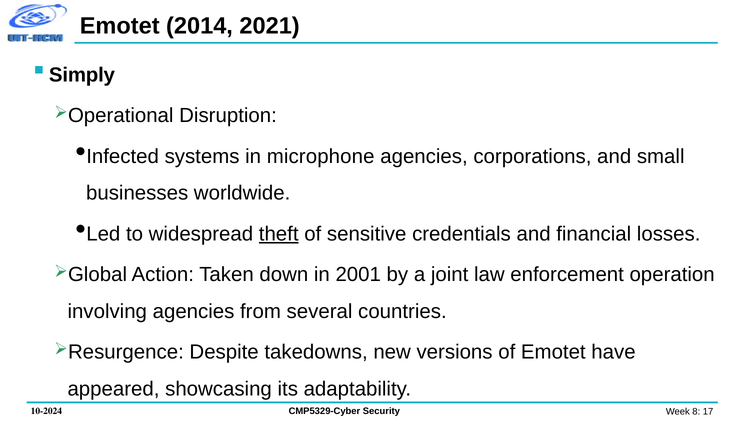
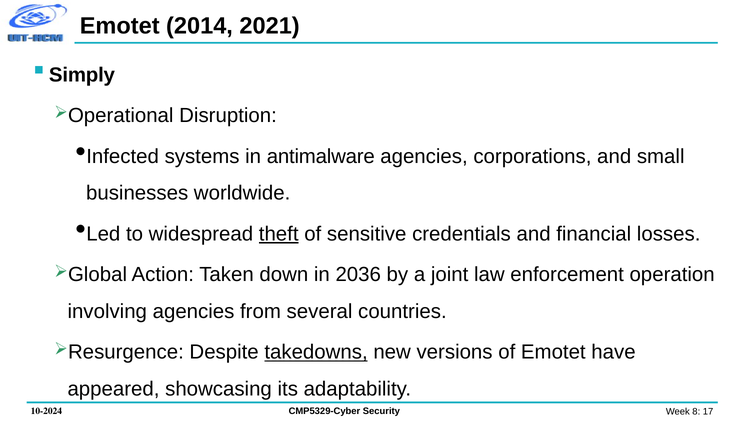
microphone: microphone -> antimalware
2001: 2001 -> 2036
takedowns underline: none -> present
